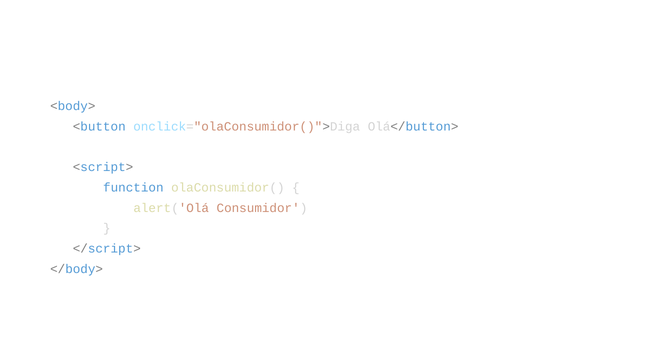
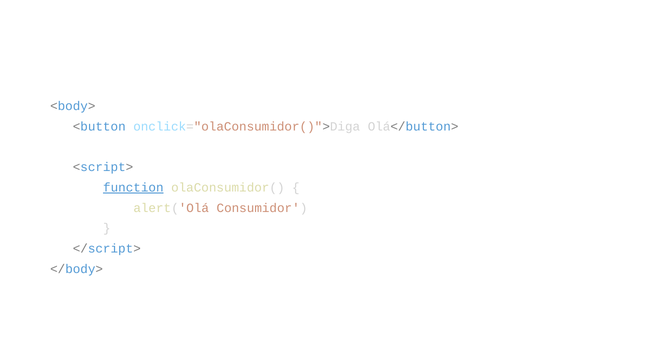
function underline: none -> present
